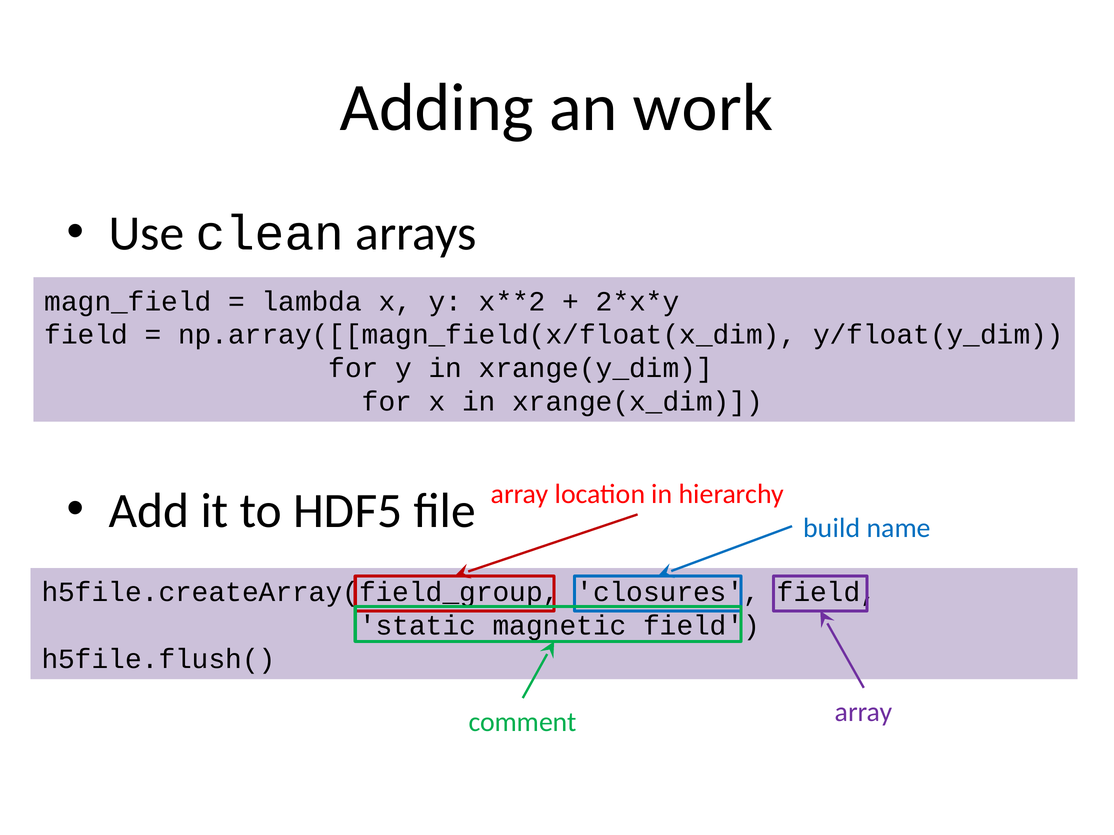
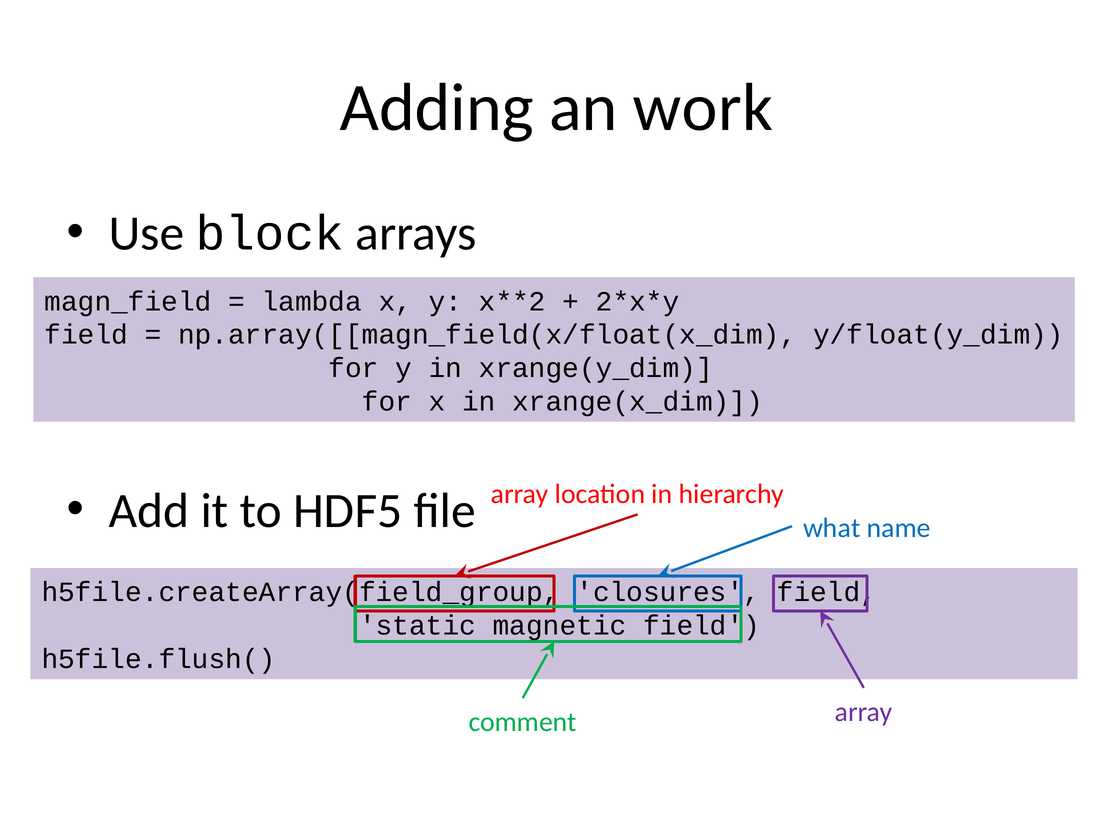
clean: clean -> block
build: build -> what
